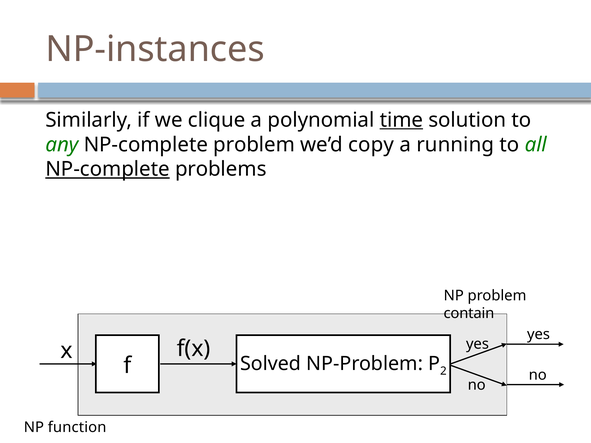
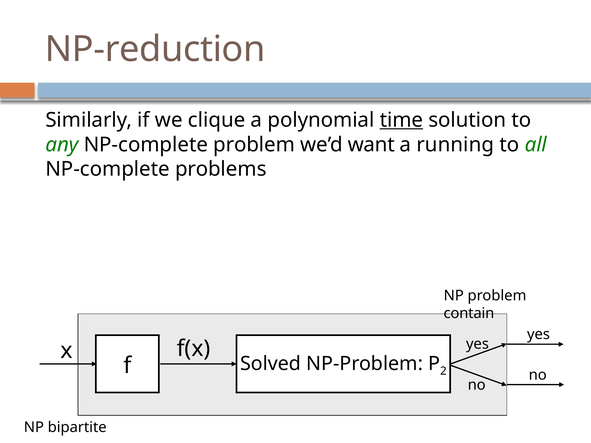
NP-instances: NP-instances -> NP-reduction
copy: copy -> want
NP-complete at (108, 169) underline: present -> none
function: function -> bipartite
